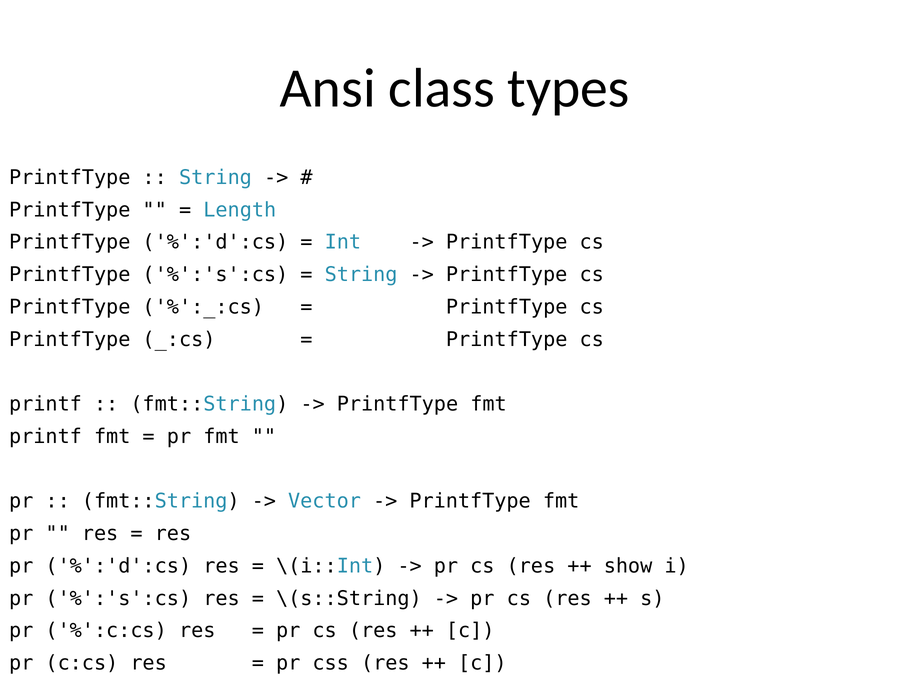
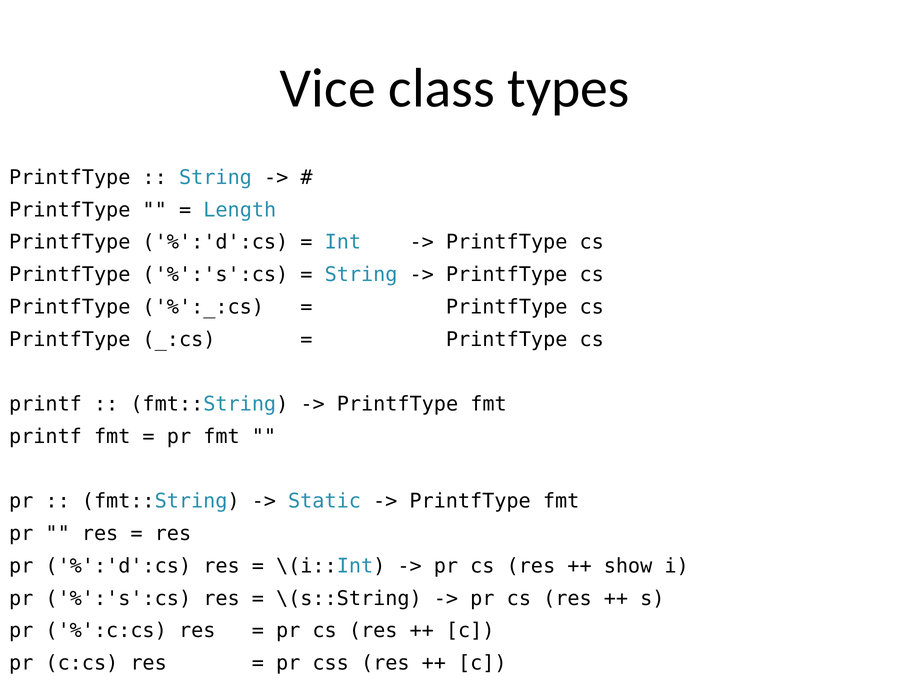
Ansi: Ansi -> Vice
Vector: Vector -> Static
